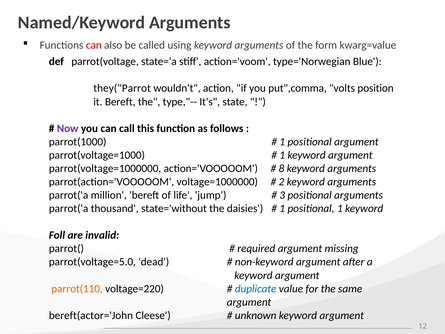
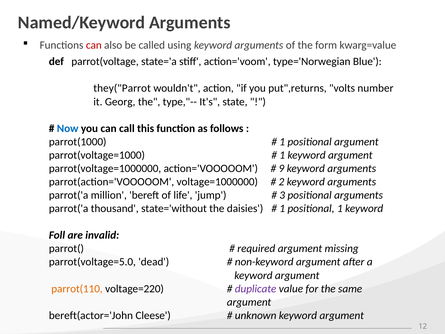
put",comma: put",comma -> put",returns
position: position -> number
it Bereft: Bereft -> Georg
Now colour: purple -> blue
8: 8 -> 9
duplicate colour: blue -> purple
